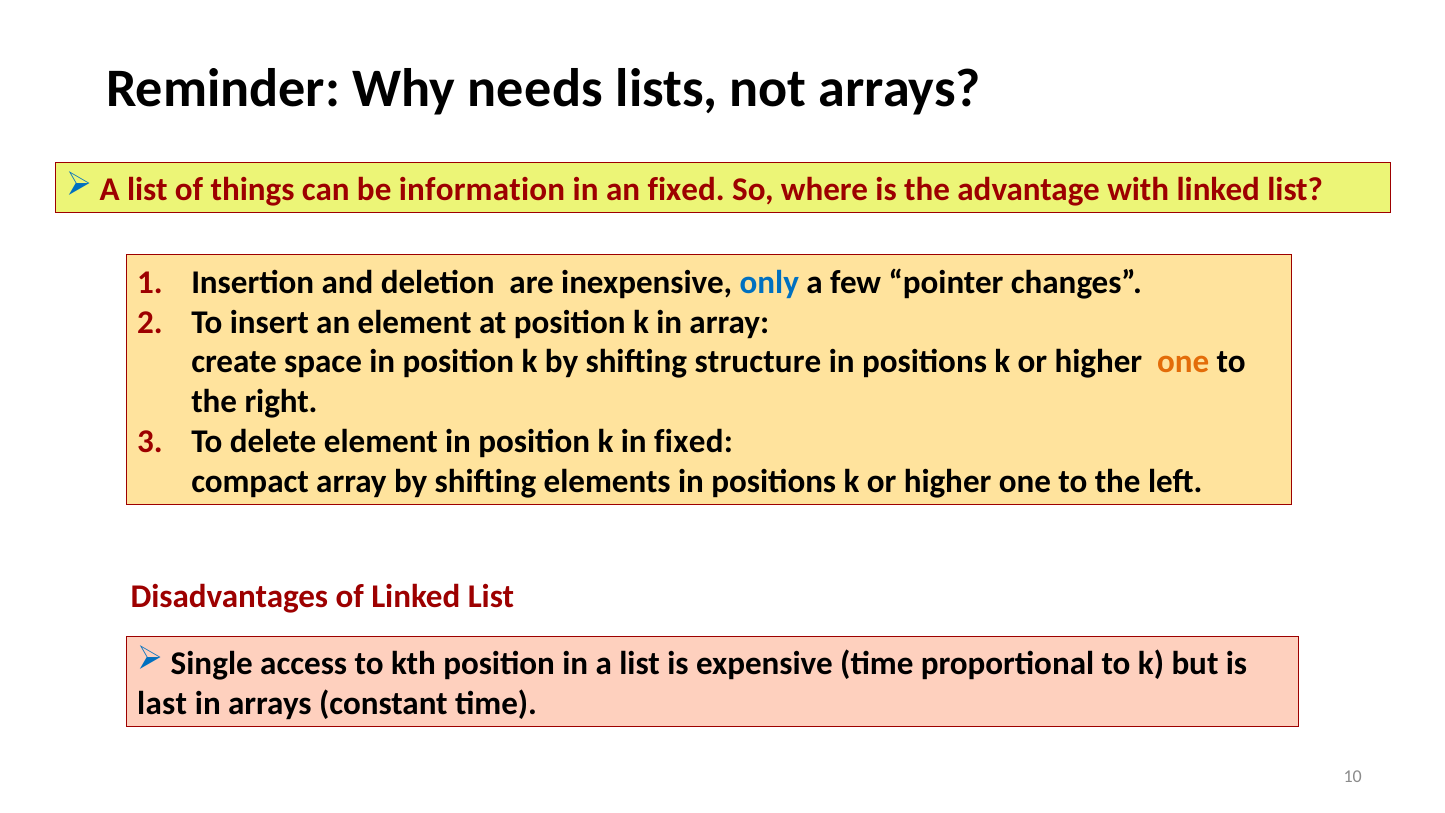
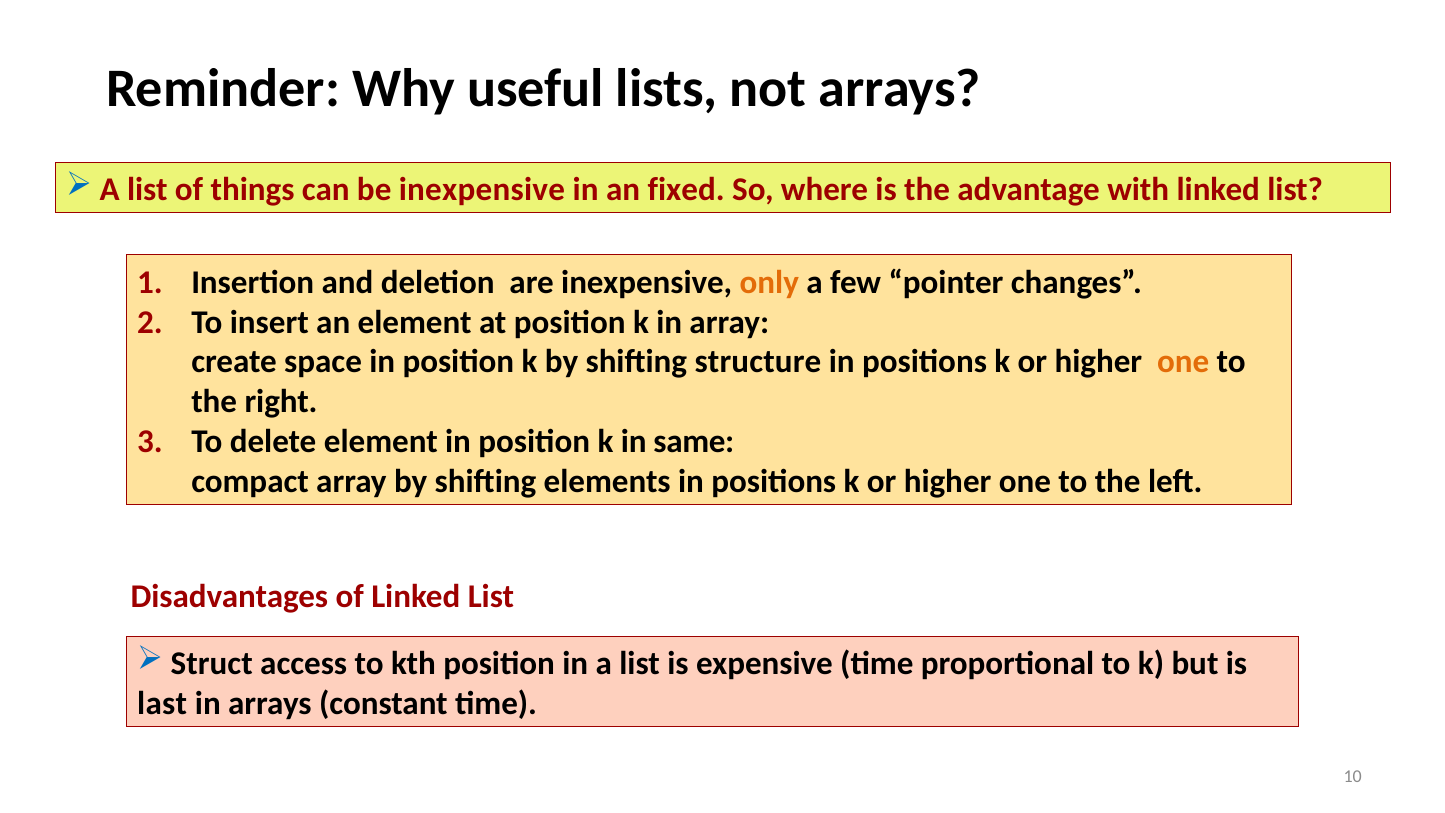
needs: needs -> useful
be information: information -> inexpensive
only colour: blue -> orange
in fixed: fixed -> same
Single: Single -> Struct
